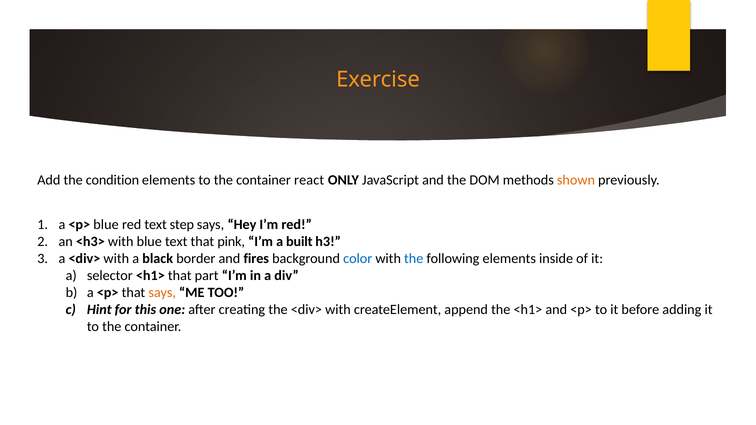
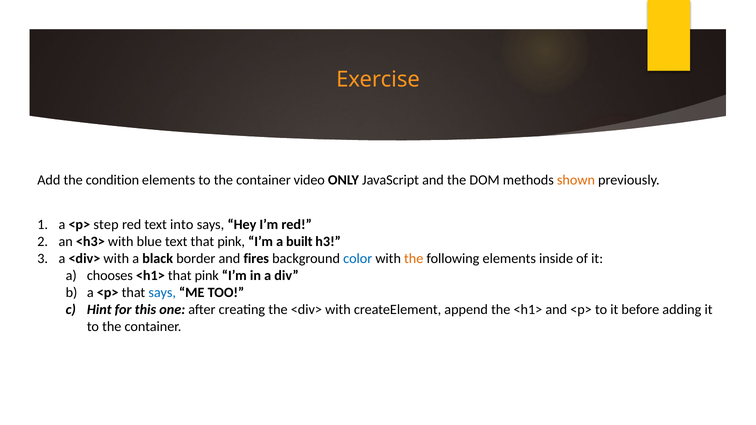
react: react -> video
<p> blue: blue -> step
step: step -> into
the at (414, 259) colour: blue -> orange
selector: selector -> chooses
<h1> that part: part -> pink
says at (162, 293) colour: orange -> blue
